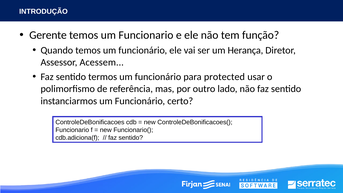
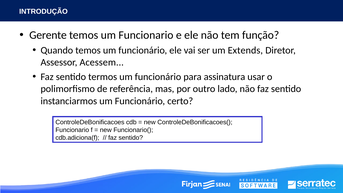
Herança: Herança -> Extends
protected: protected -> assinatura
